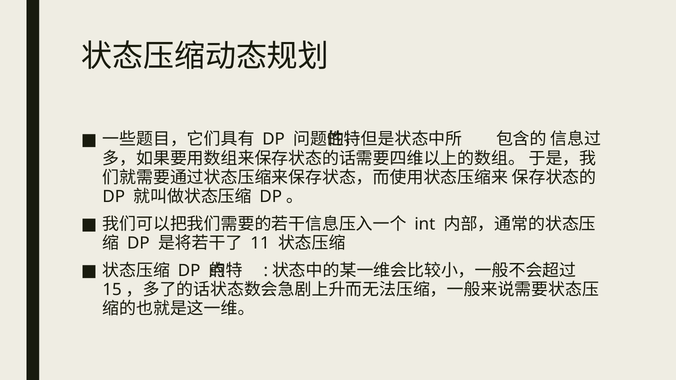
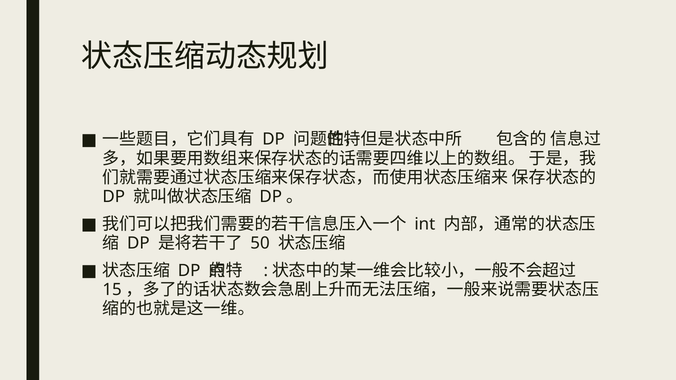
11: 11 -> 50
